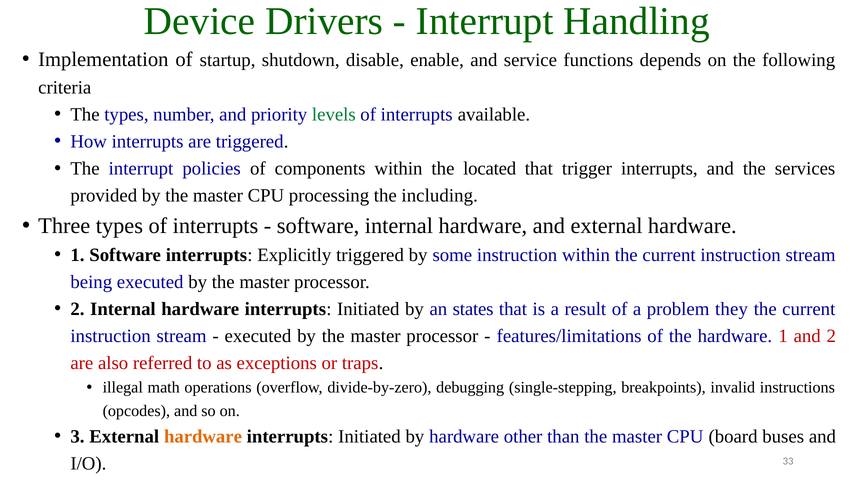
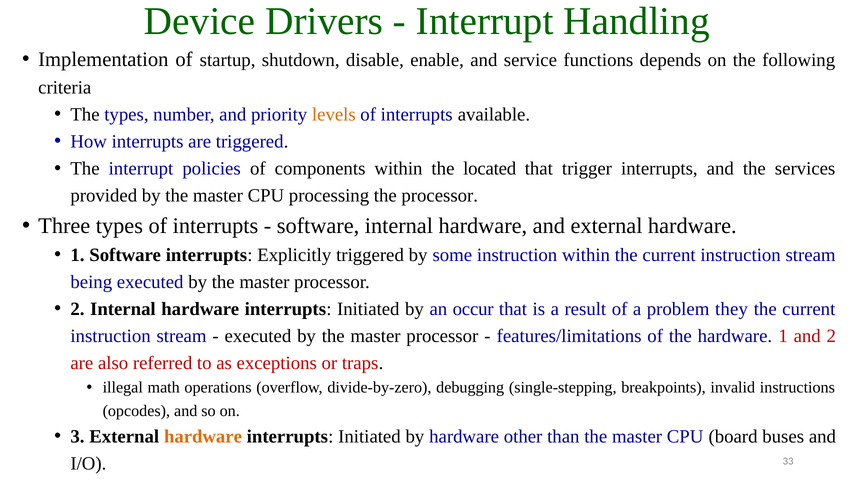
levels colour: green -> orange
the including: including -> processor
states: states -> occur
